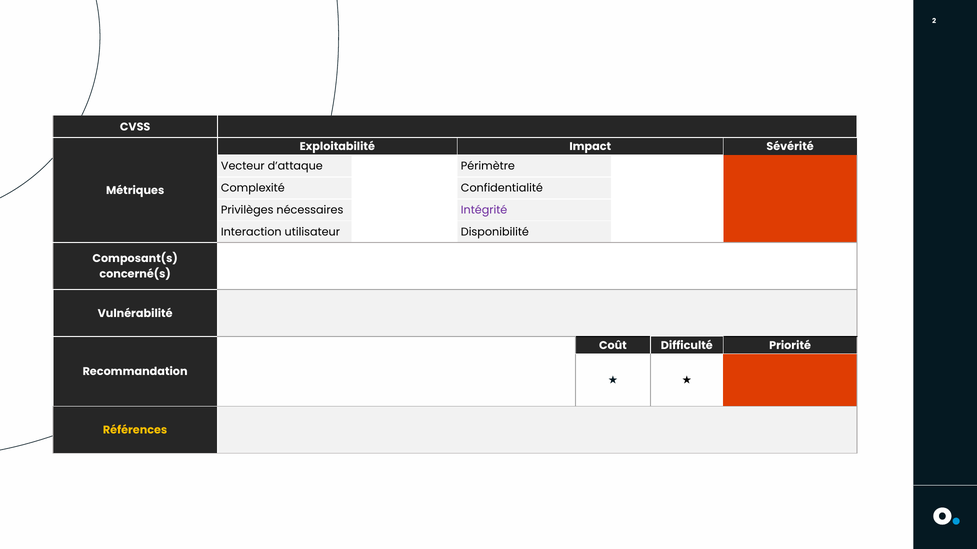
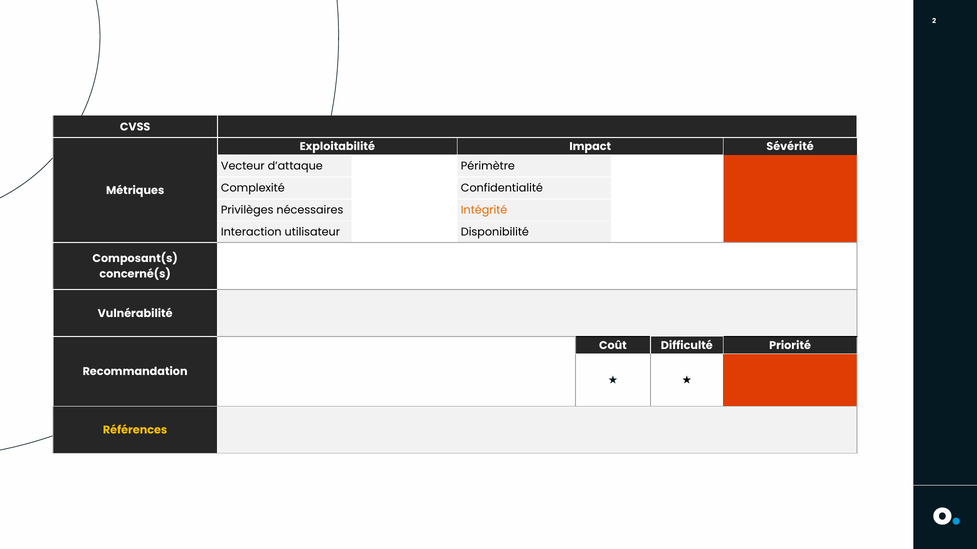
Intégrité colour: purple -> orange
